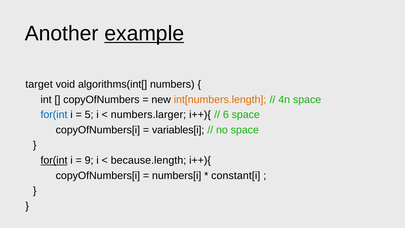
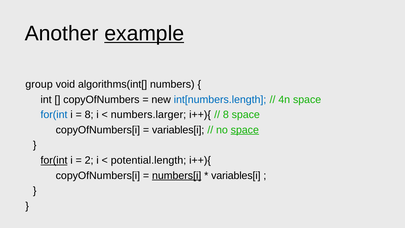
target: target -> group
int[numbers.length colour: orange -> blue
5 at (89, 115): 5 -> 8
6 at (226, 115): 6 -> 8
space at (245, 130) underline: none -> present
9: 9 -> 2
because.length: because.length -> potential.length
numbers[i underline: none -> present
constant[i at (236, 175): constant[i -> variables[i
